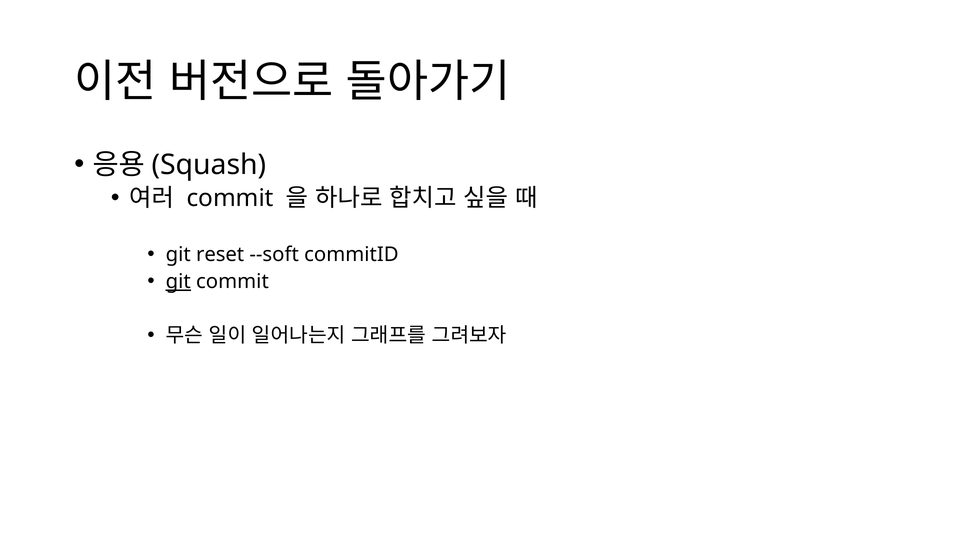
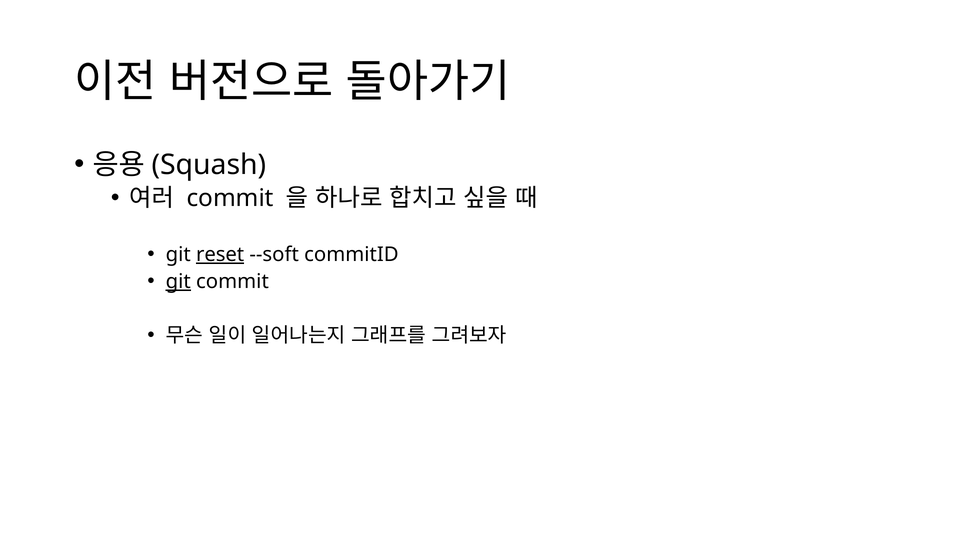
reset underline: none -> present
